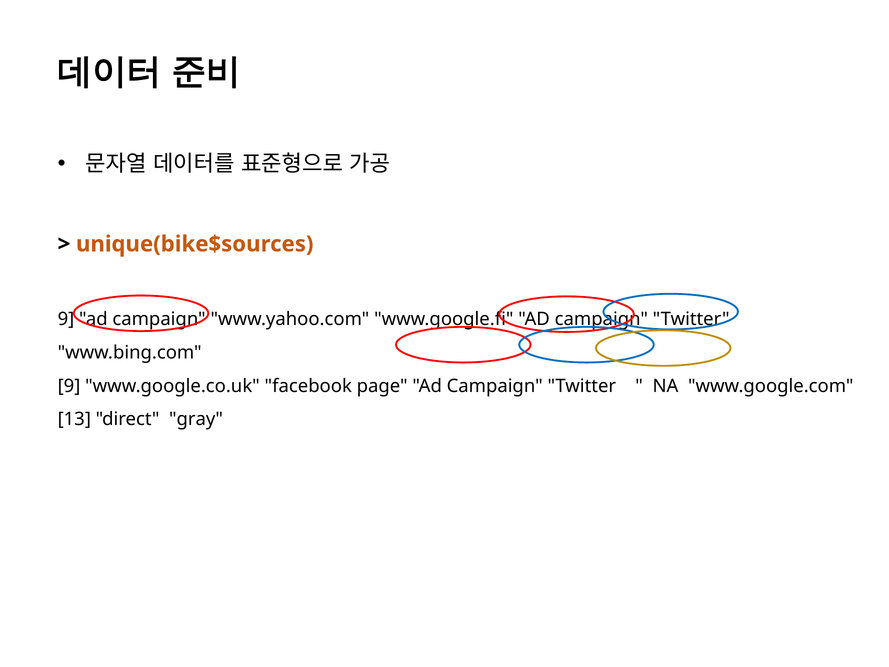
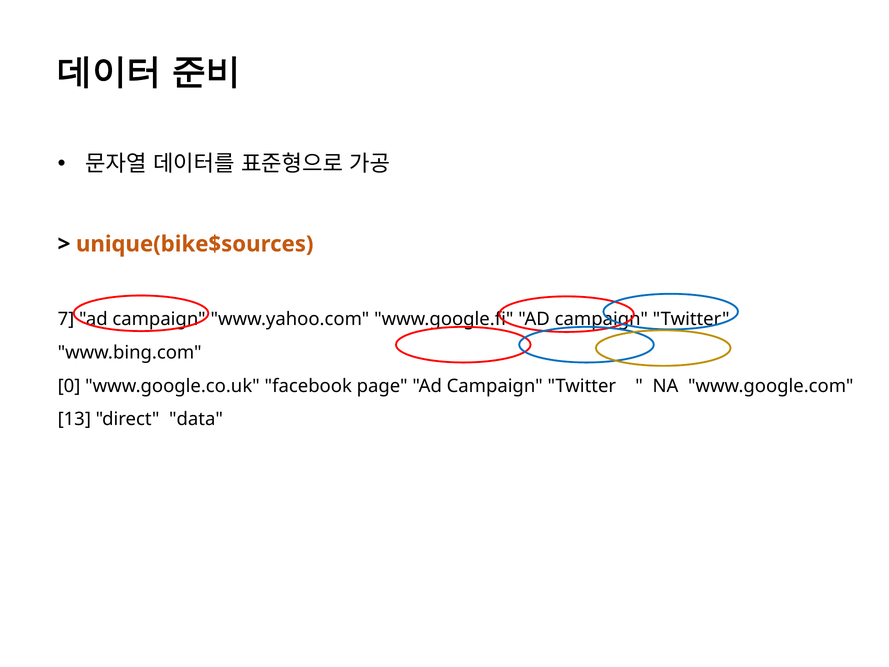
9 at (66, 319): 9 -> 7
9 at (69, 386): 9 -> 0
gray: gray -> data
